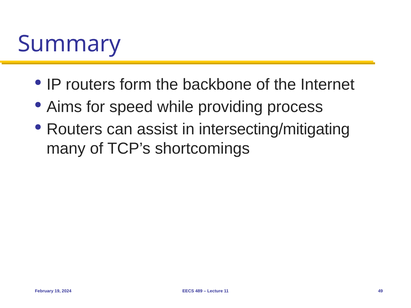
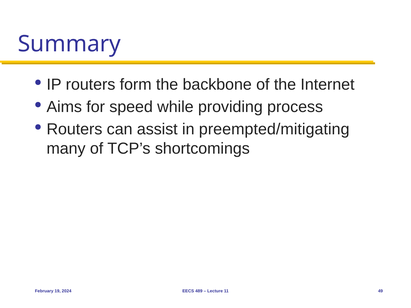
intersecting/mitigating: intersecting/mitigating -> preempted/mitigating
